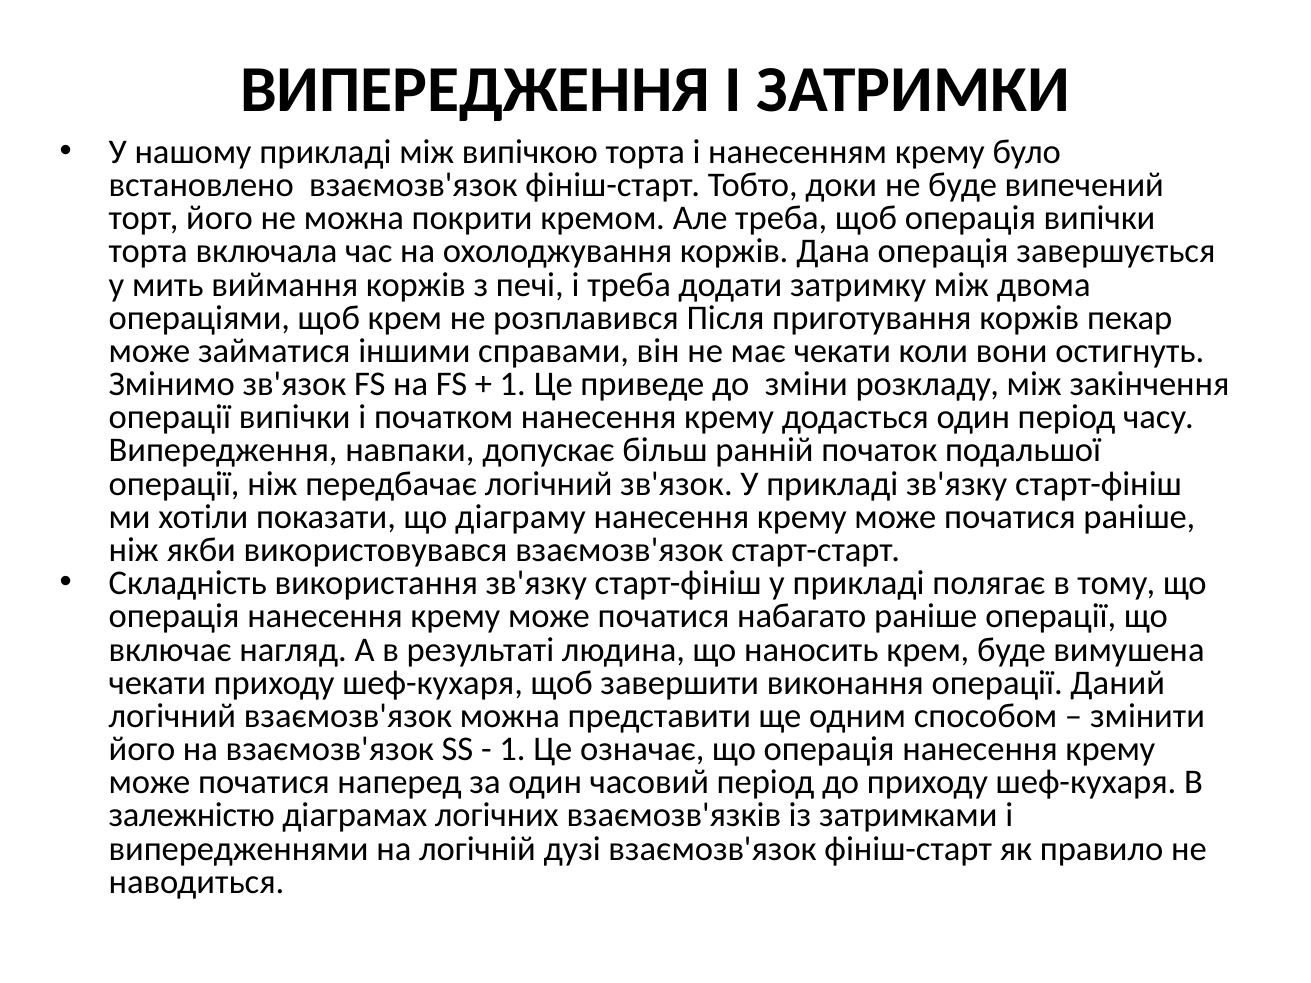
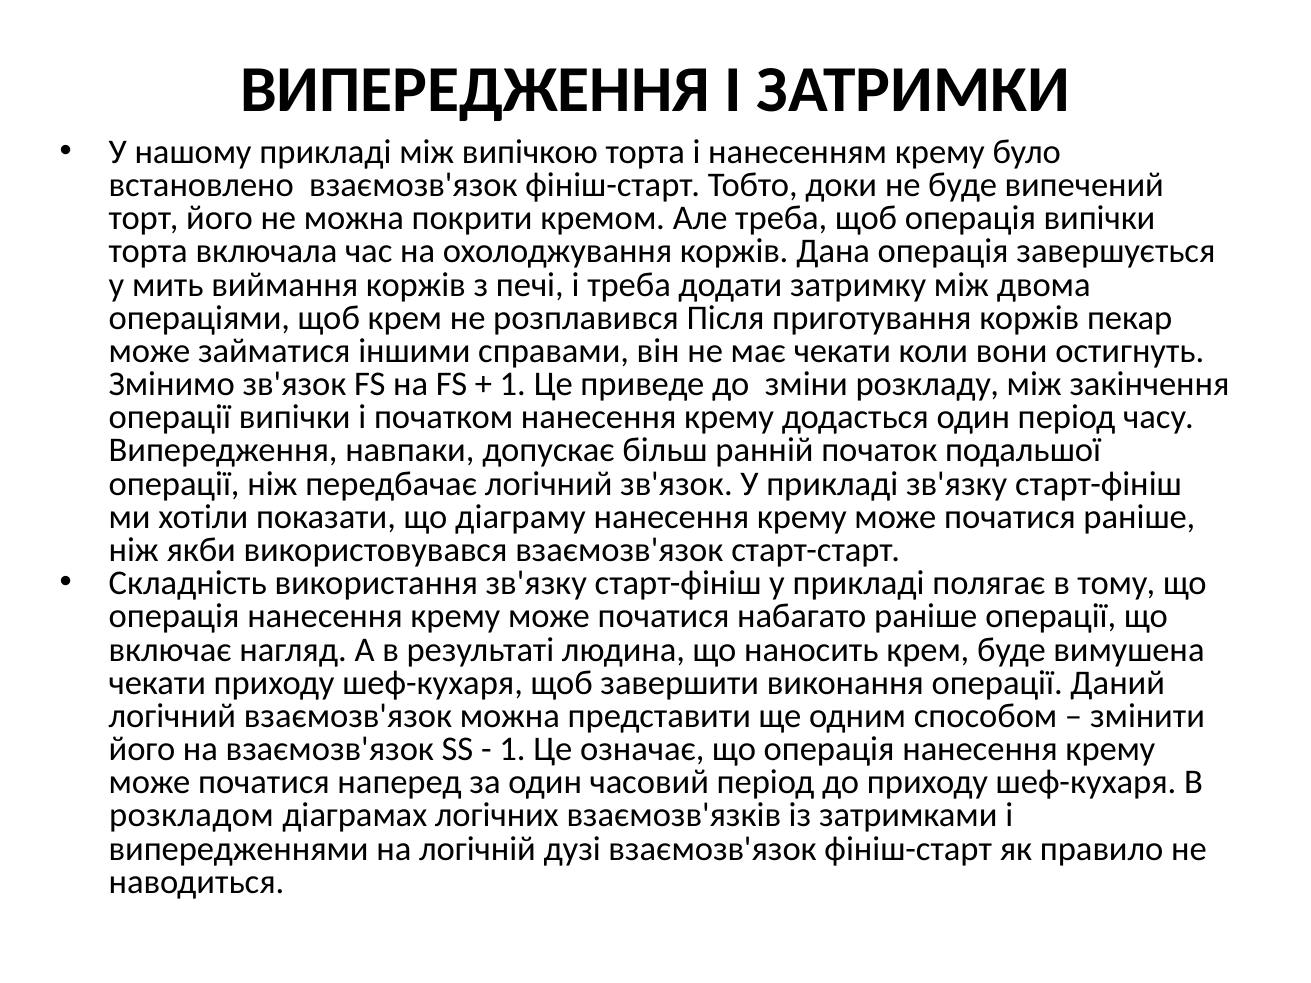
залежністю: залежністю -> розкладом
